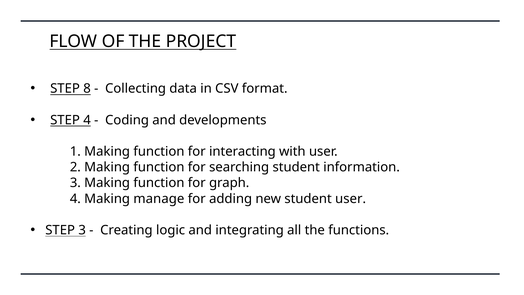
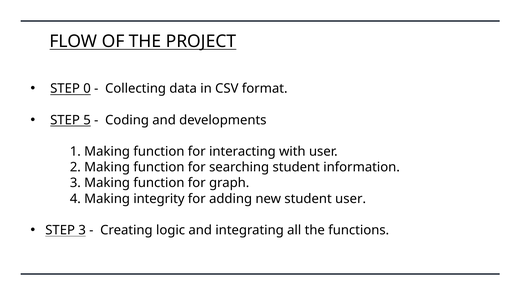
8: 8 -> 0
STEP 4: 4 -> 5
manage: manage -> integrity
